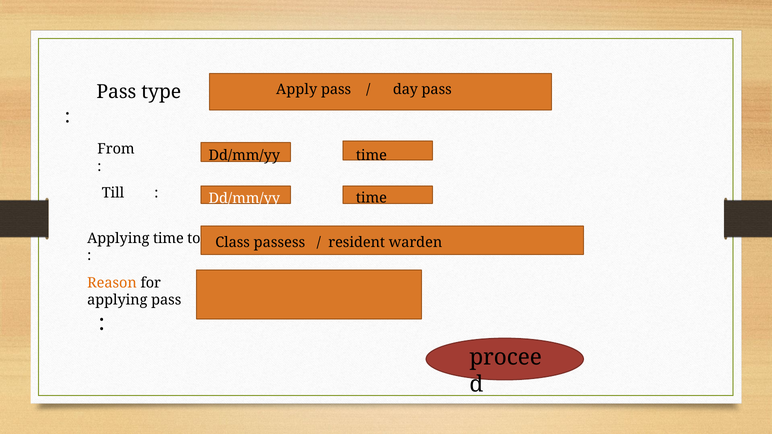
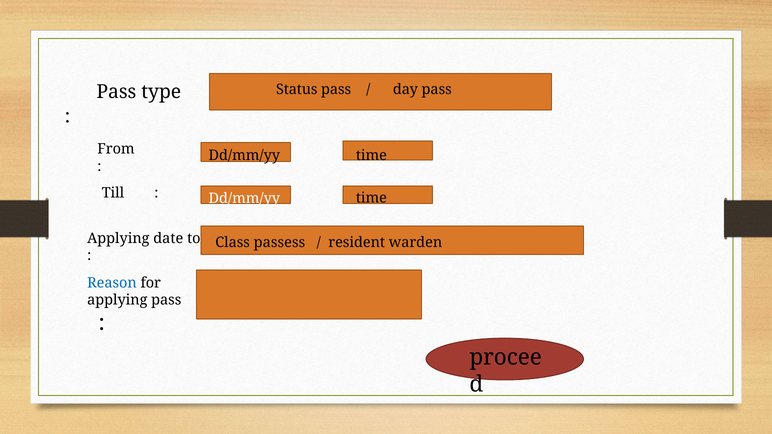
Apply: Apply -> Status
Applying time: time -> date
Reason colour: orange -> blue
